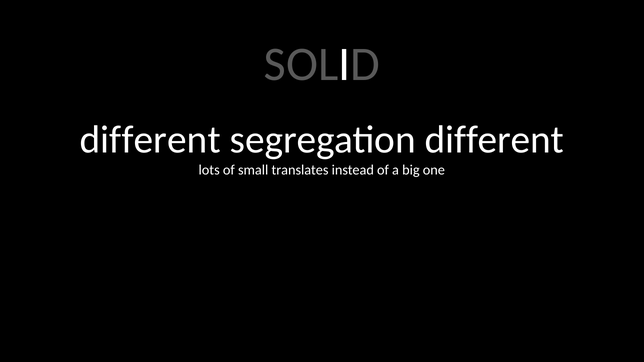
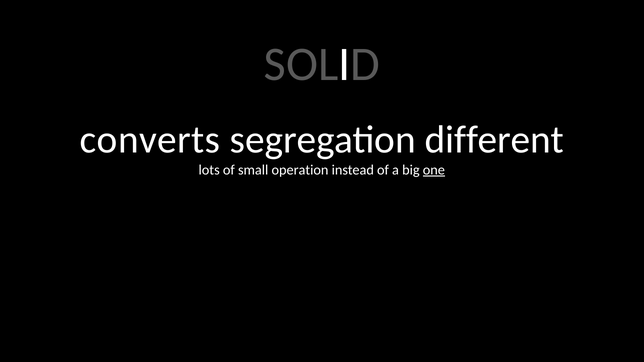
different at (150, 140): different -> converts
translates: translates -> operation
one underline: none -> present
